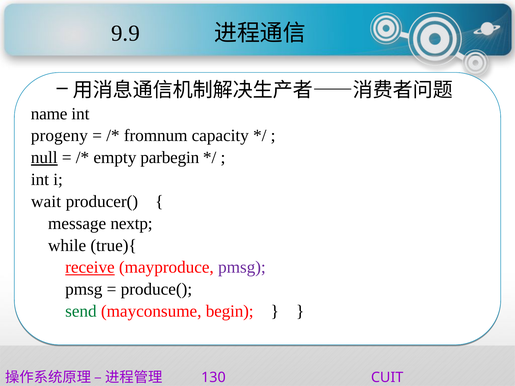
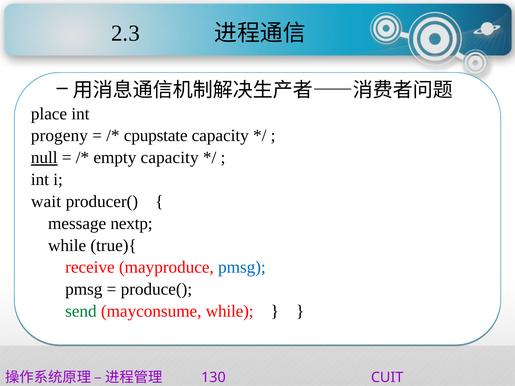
9.9: 9.9 -> 2.3
name: name -> place
fromnum: fromnum -> cpupstate
empty parbegin: parbegin -> capacity
receive underline: present -> none
pmsg at (242, 268) colour: purple -> blue
mayconsume begin: begin -> while
